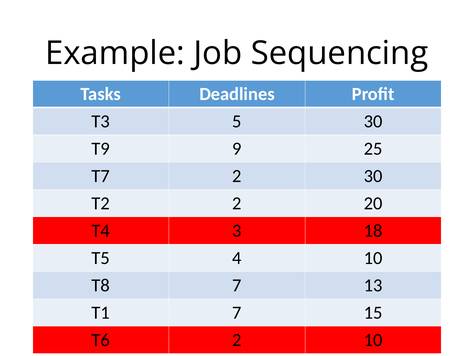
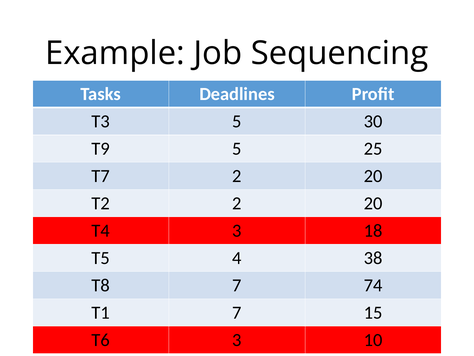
T9 9: 9 -> 5
T7 2 30: 30 -> 20
4 10: 10 -> 38
13: 13 -> 74
T6 2: 2 -> 3
